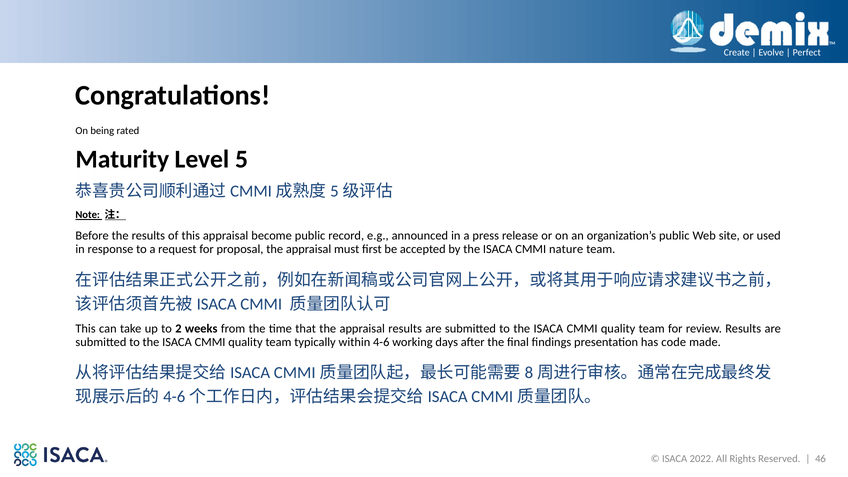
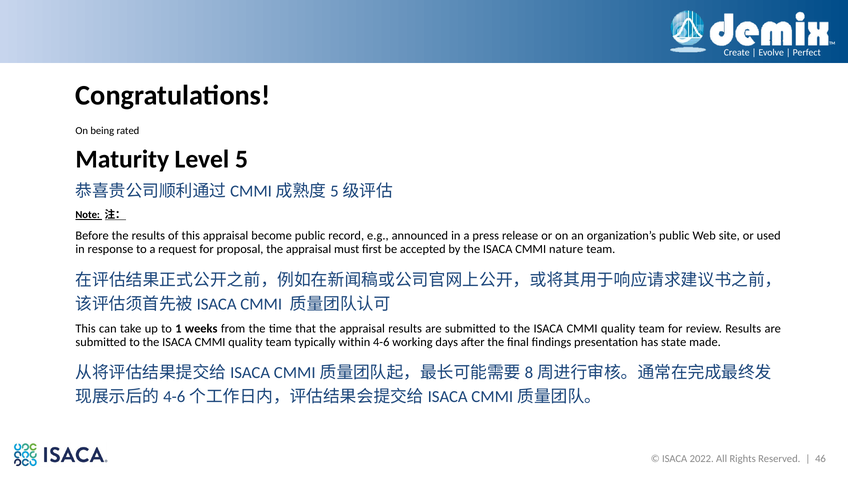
2: 2 -> 1
code: code -> state
